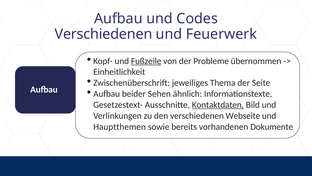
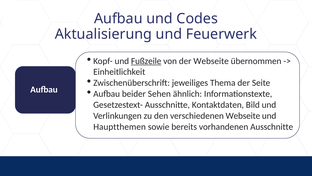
Verschiedenen at (103, 34): Verschiedenen -> Aktualisierung
der Probleme: Probleme -> Webseite
Kontaktdaten underline: present -> none
vorhandenen Dokumente: Dokumente -> Ausschnitte
